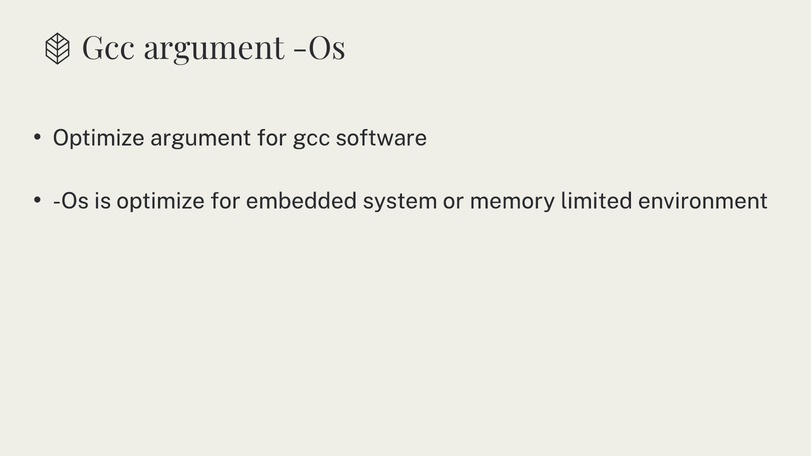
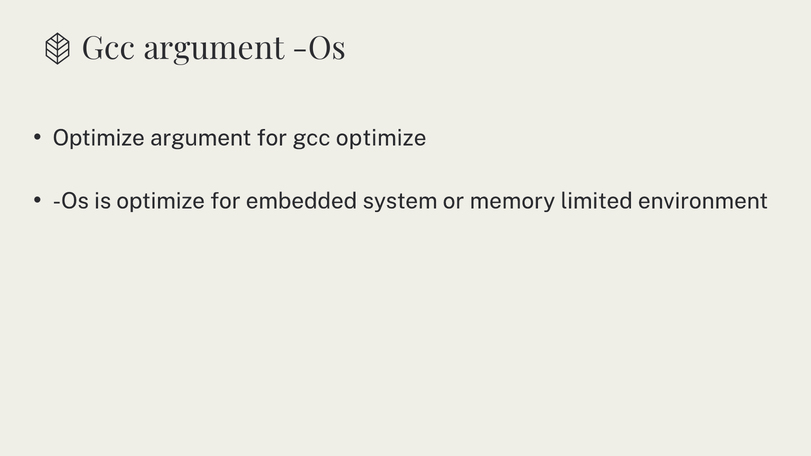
gcc software: software -> optimize
